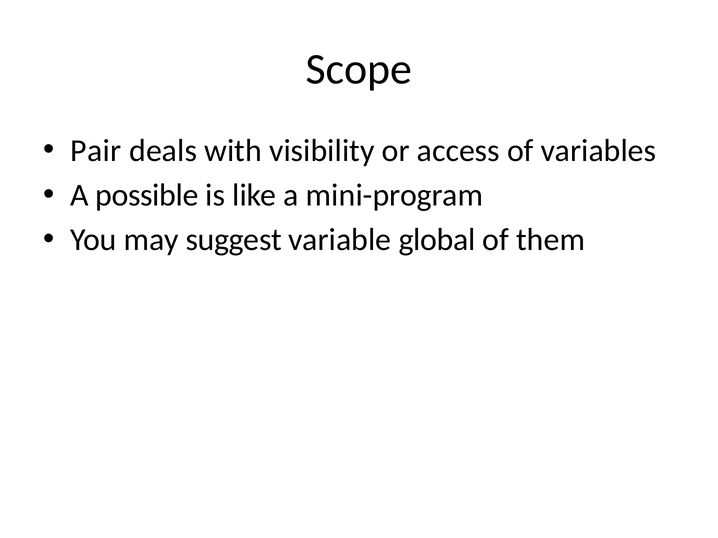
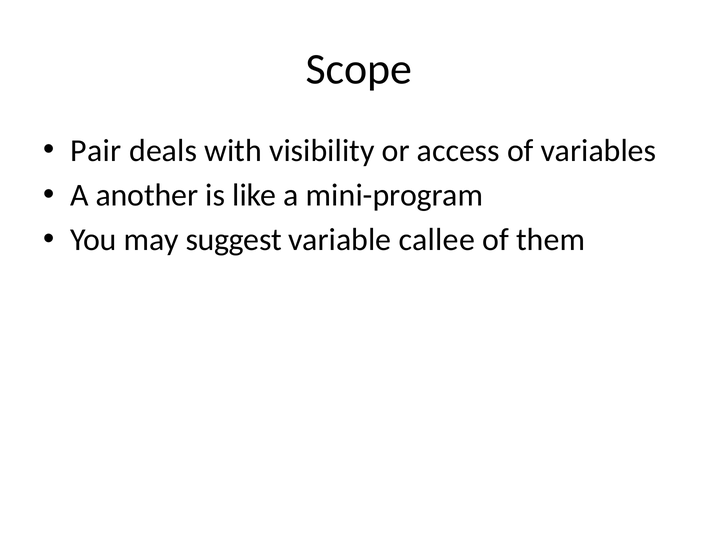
possible: possible -> another
global: global -> callee
